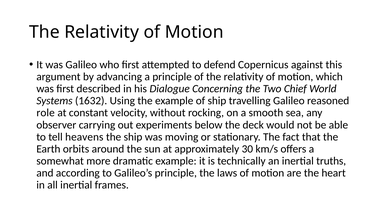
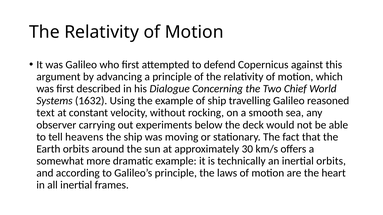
role: role -> text
inertial truths: truths -> orbits
